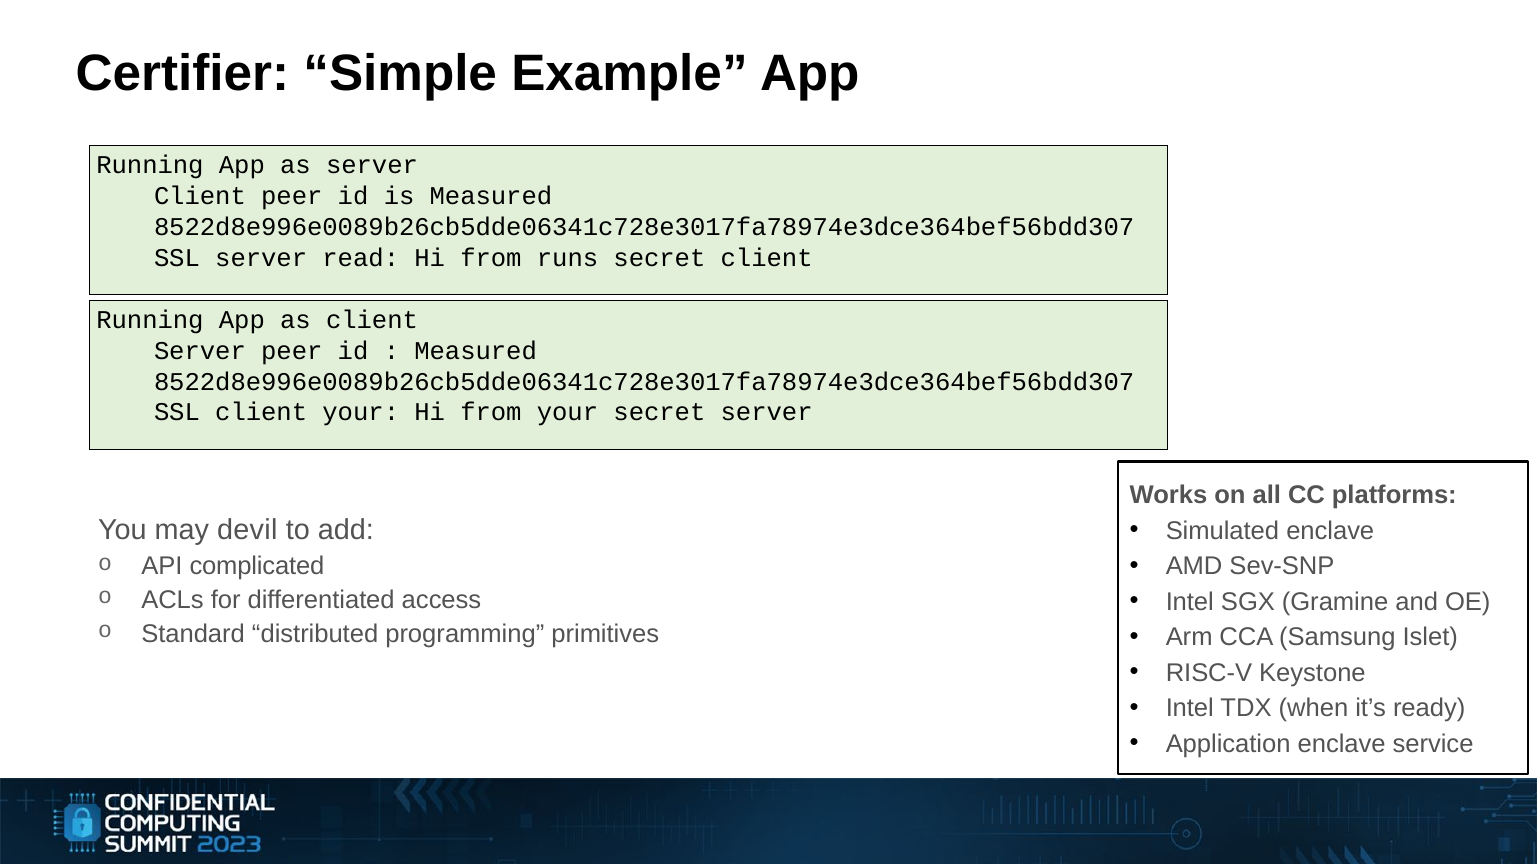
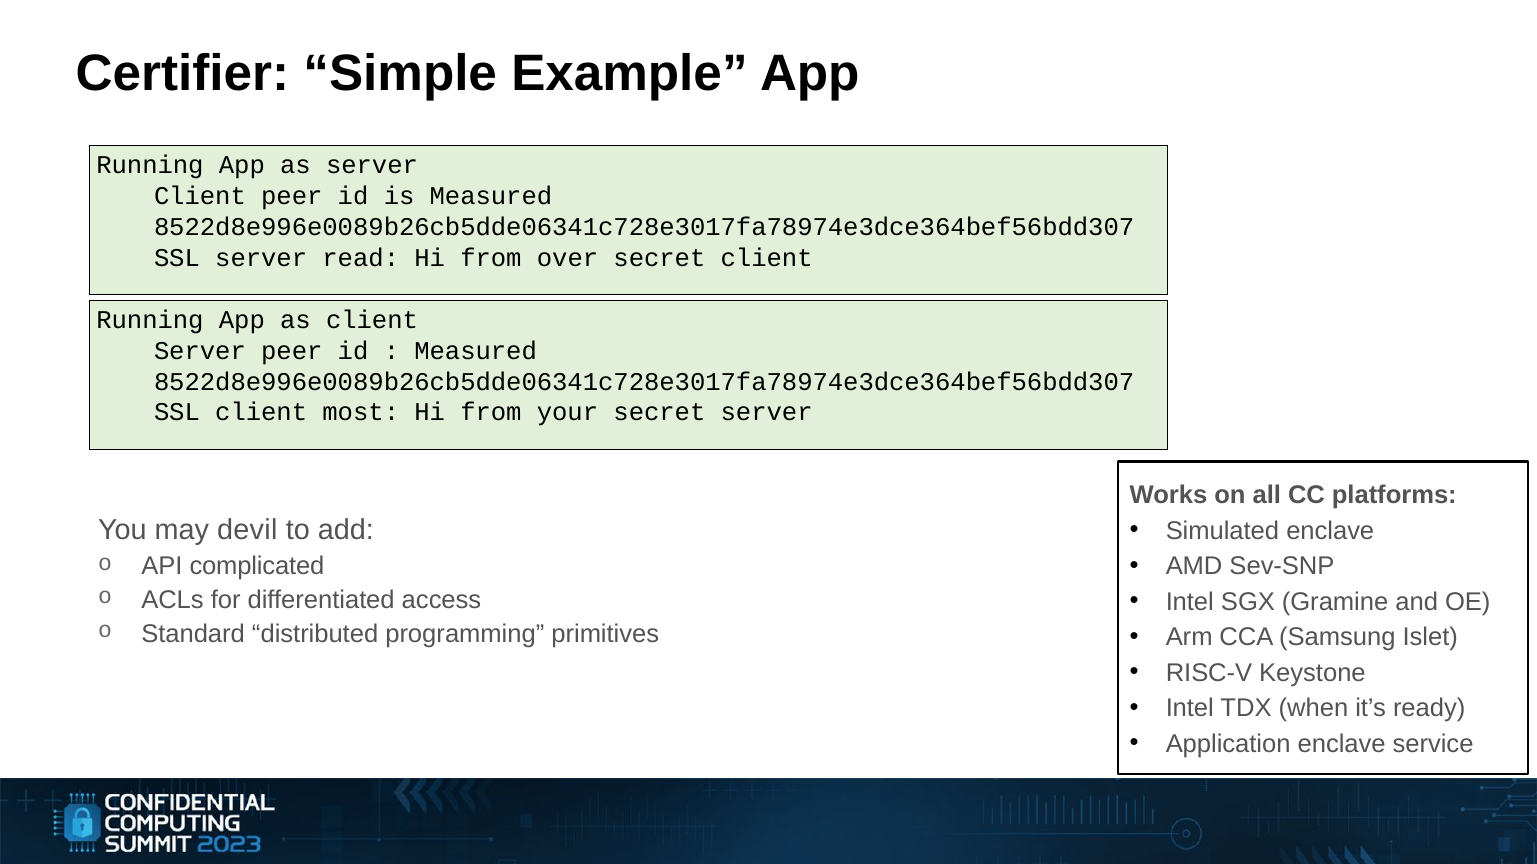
runs: runs -> over
client your: your -> most
